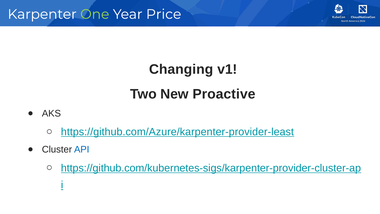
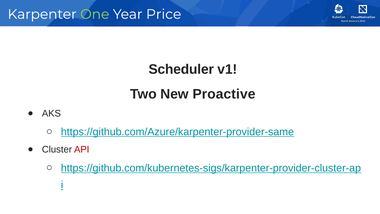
Changing: Changing -> Scheduler
https://github.com/Azure/karpenter-provider-least: https://github.com/Azure/karpenter-provider-least -> https://github.com/Azure/karpenter-provider-same
API colour: blue -> red
